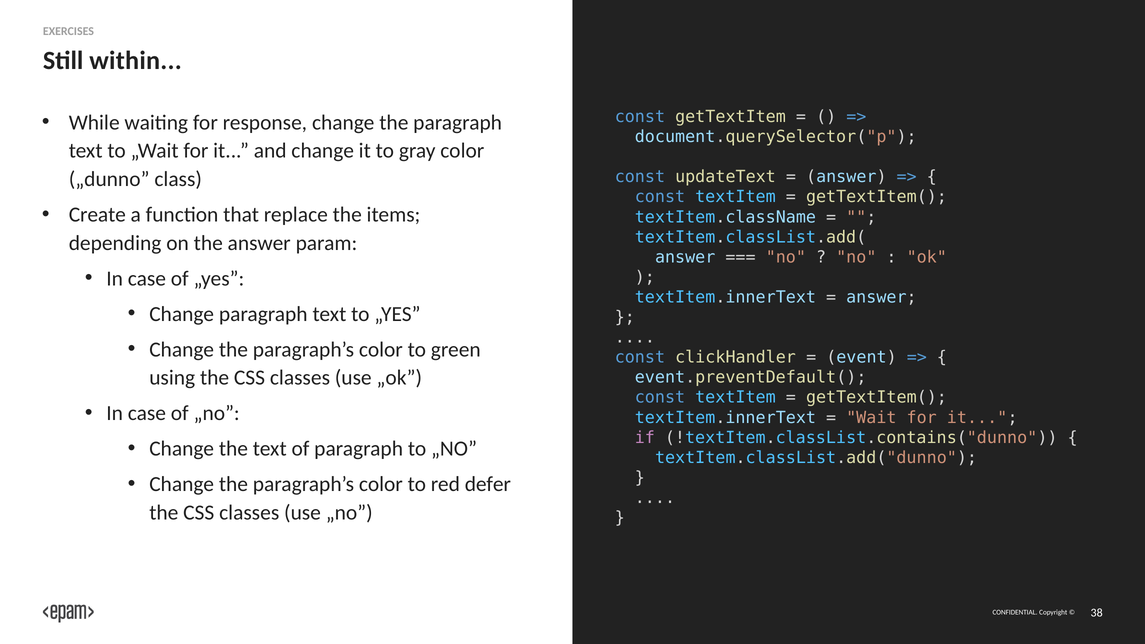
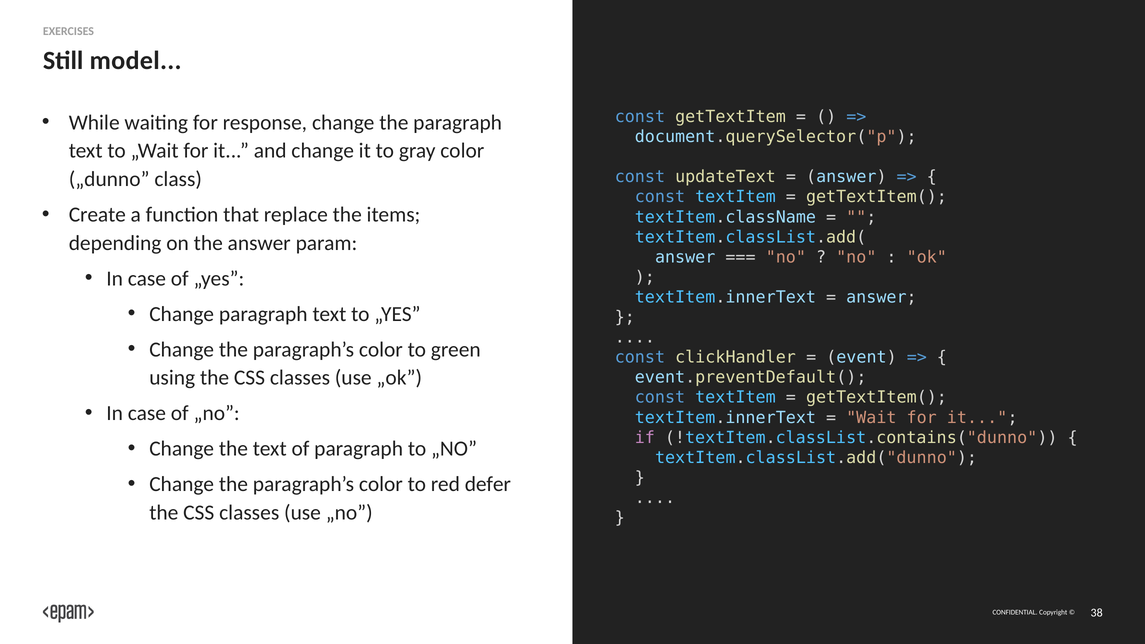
within: within -> model
